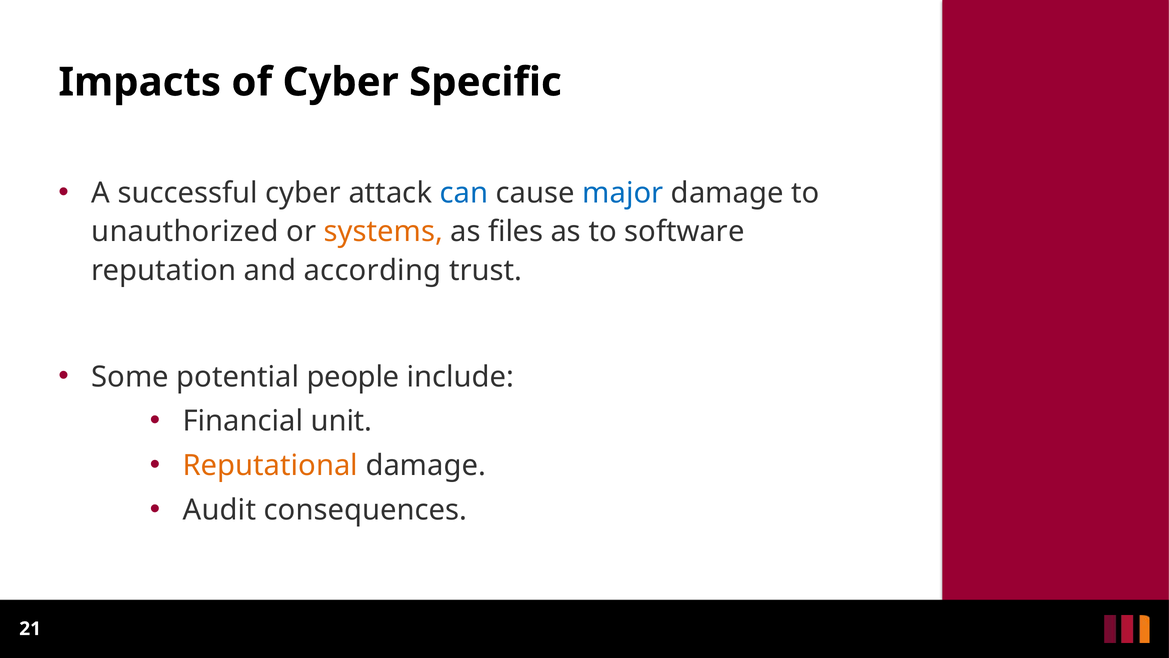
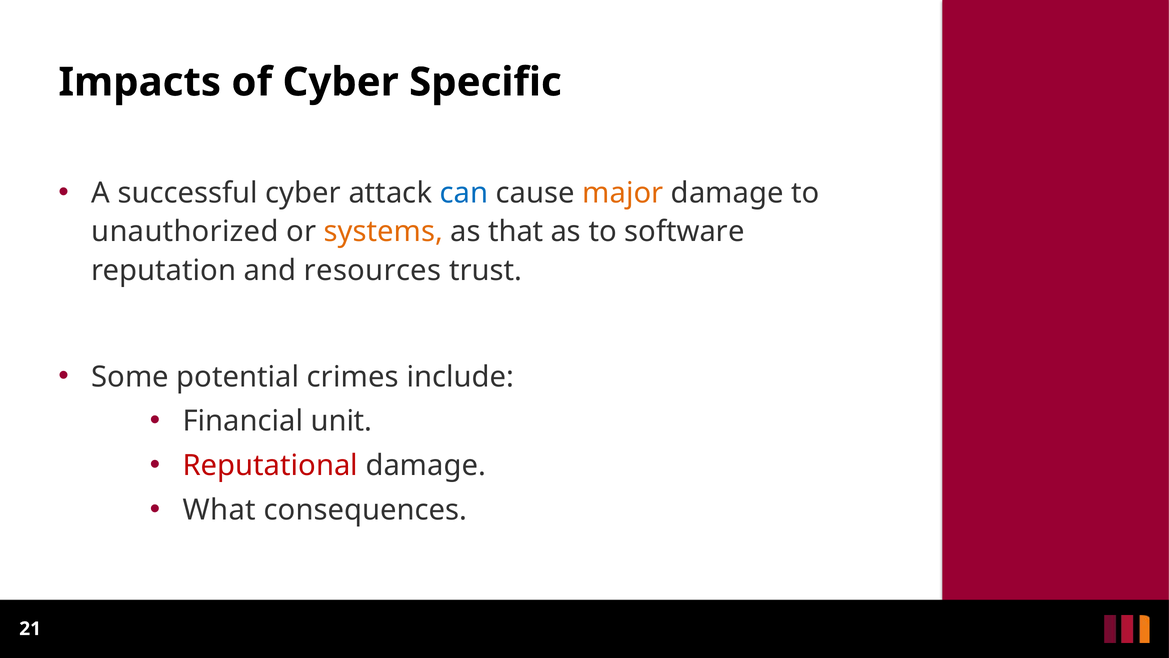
major colour: blue -> orange
files: files -> that
according: according -> resources
people: people -> crimes
Reputational colour: orange -> red
Audit: Audit -> What
